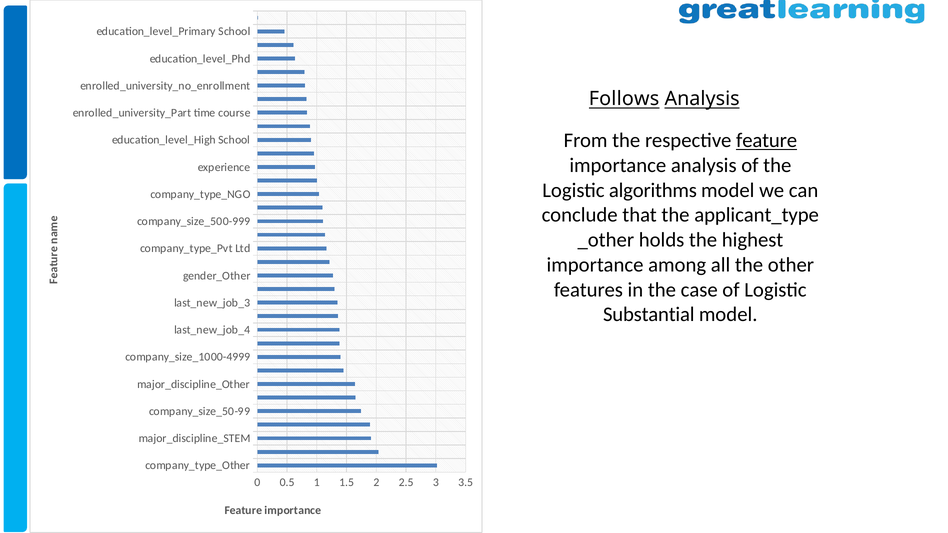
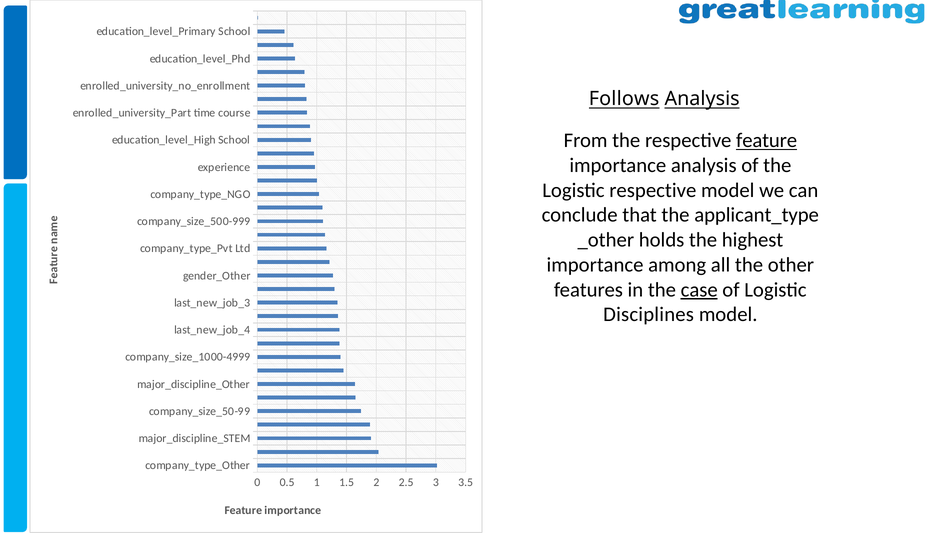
Logistic algorithms: algorithms -> respective
case underline: none -> present
Substantial: Substantial -> Disciplines
